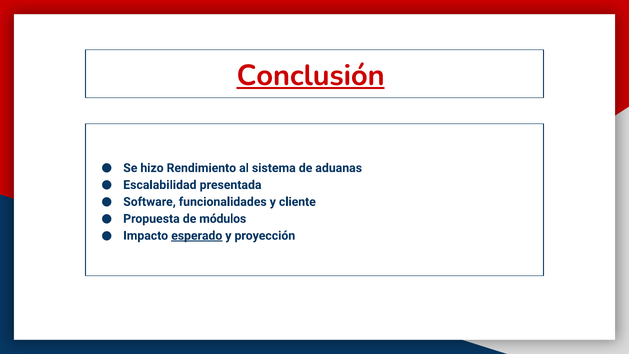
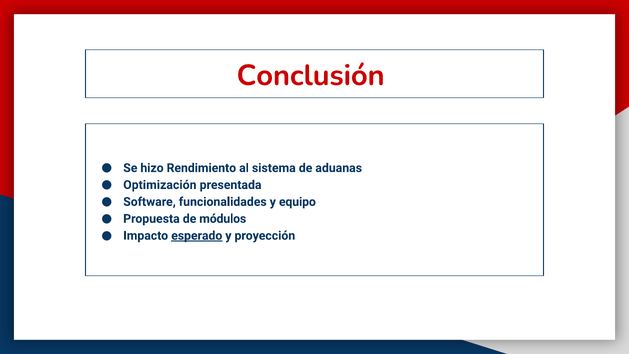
Conclusión underline: present -> none
Escalabilidad: Escalabilidad -> Optimización
cliente: cliente -> equipo
